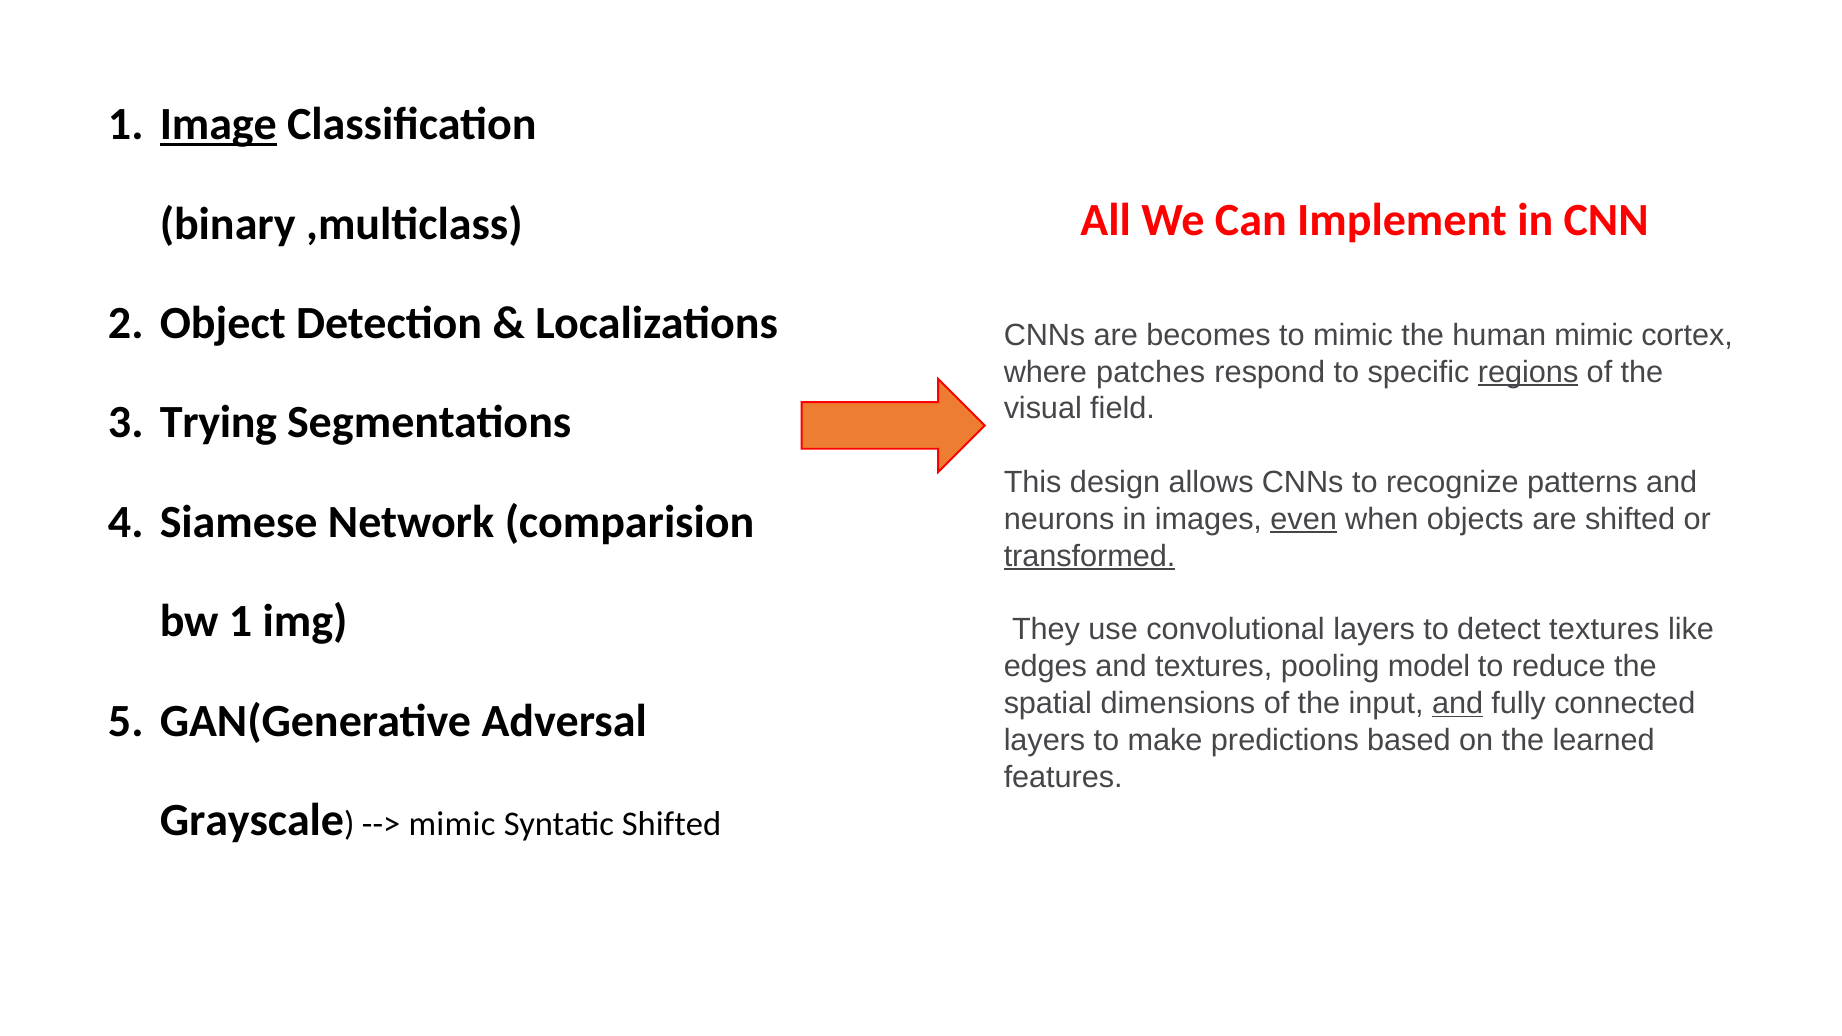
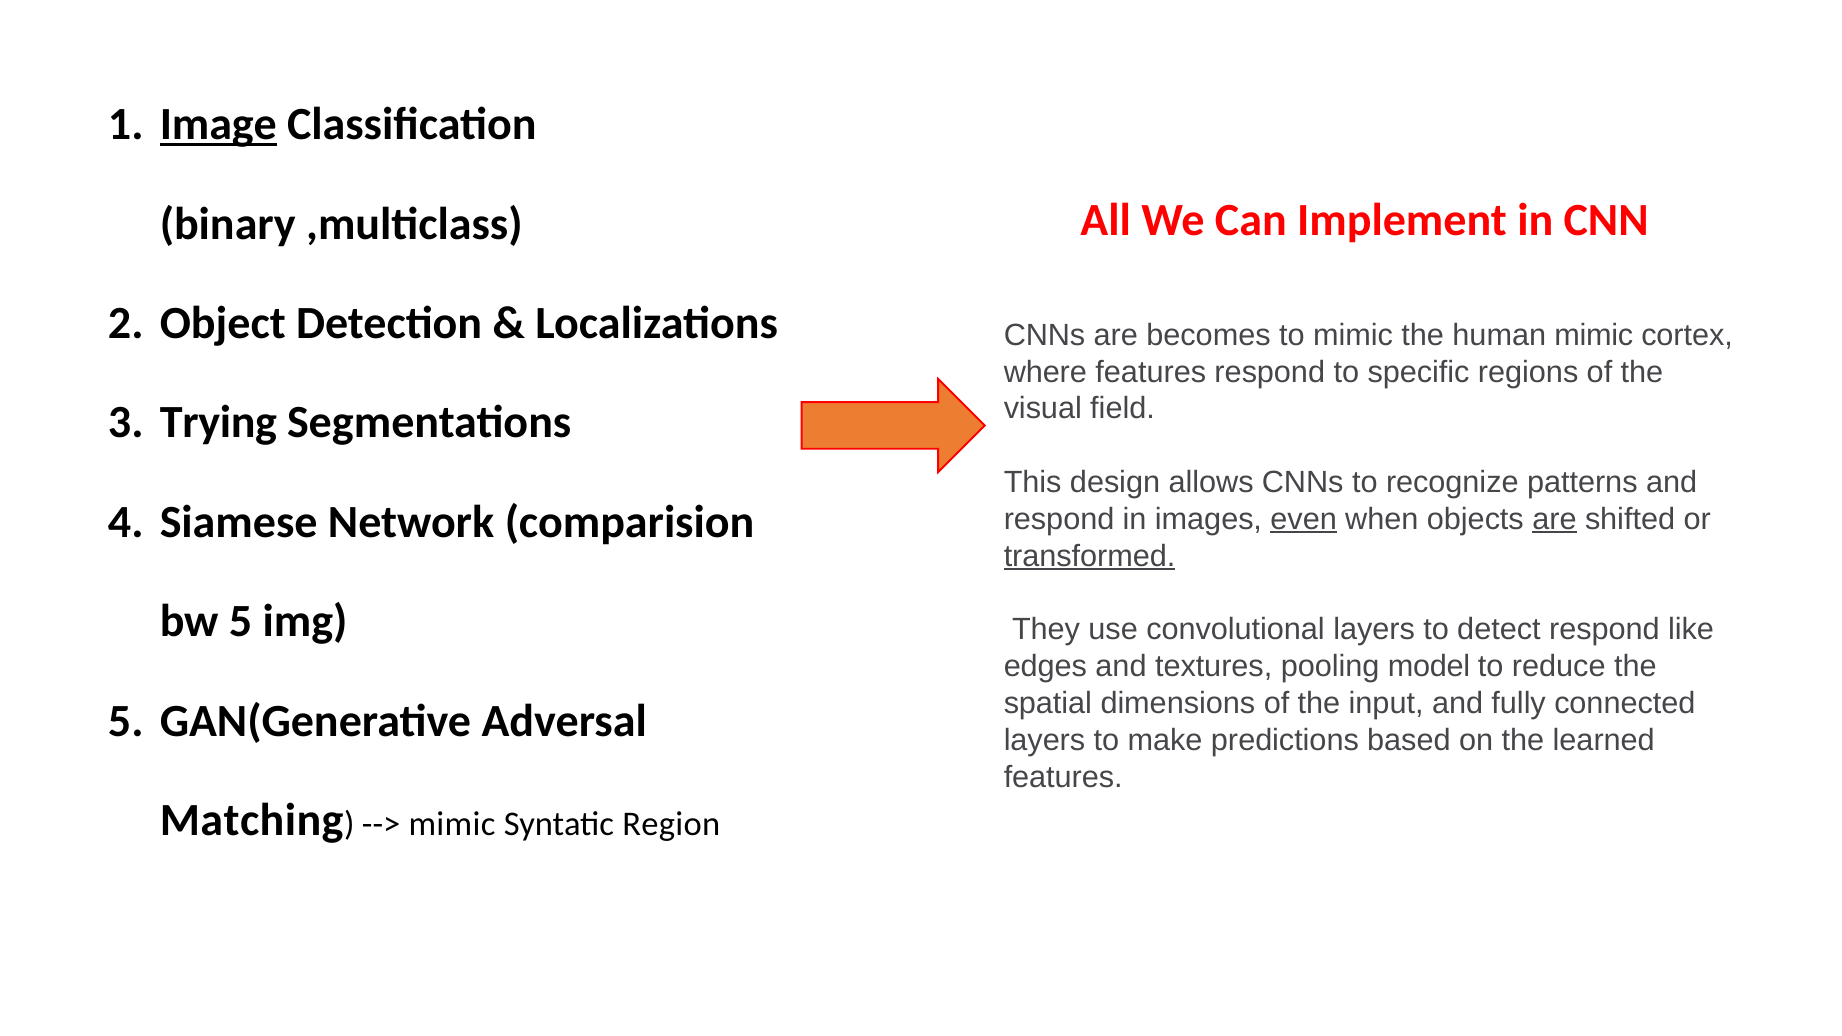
where patches: patches -> features
regions underline: present -> none
neurons at (1059, 519): neurons -> respond
are at (1554, 519) underline: none -> present
bw 1: 1 -> 5
detect textures: textures -> respond
and at (1458, 703) underline: present -> none
Grayscale: Grayscale -> Matching
Syntatic Shifted: Shifted -> Region
